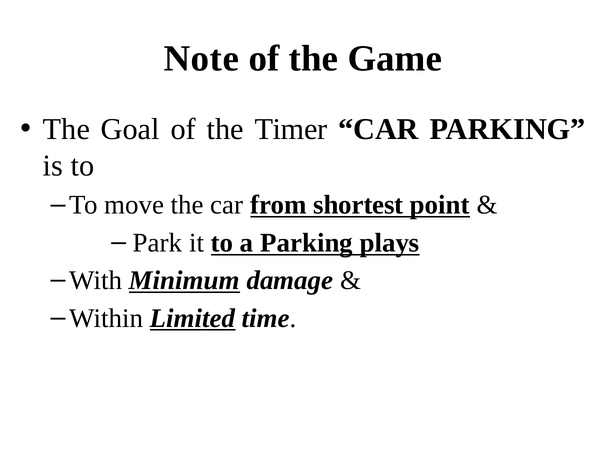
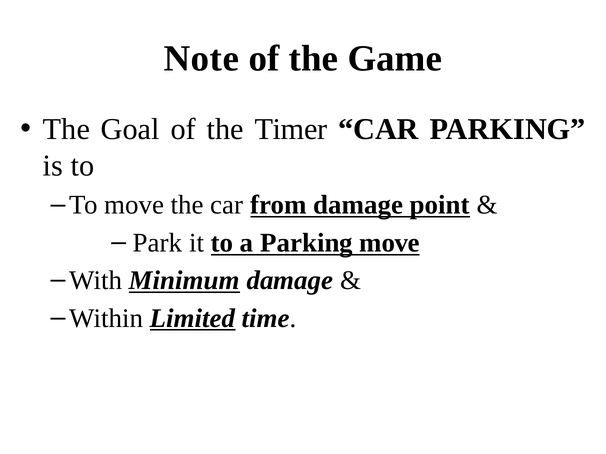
from shortest: shortest -> damage
Parking plays: plays -> move
